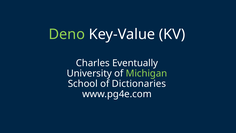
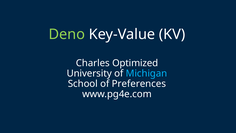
Eventually: Eventually -> Optimized
Michigan colour: light green -> light blue
Dictionaries: Dictionaries -> Preferences
